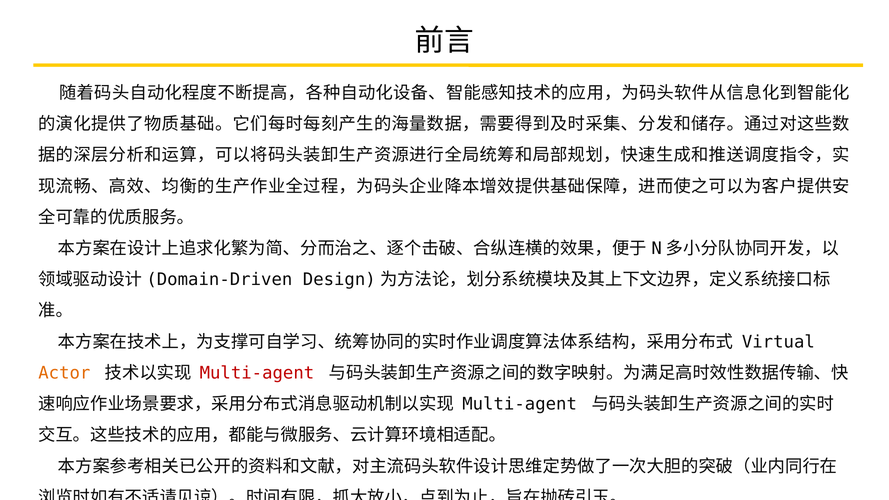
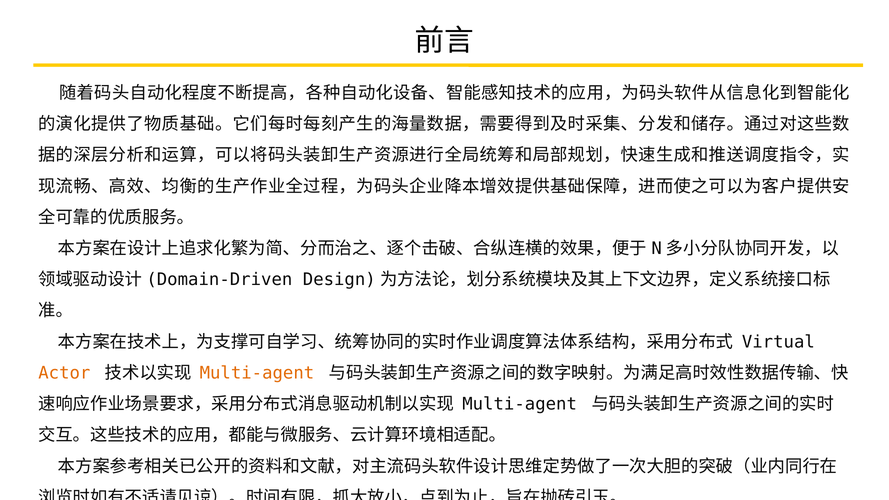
Multi-agent at (257, 373) colour: red -> orange
